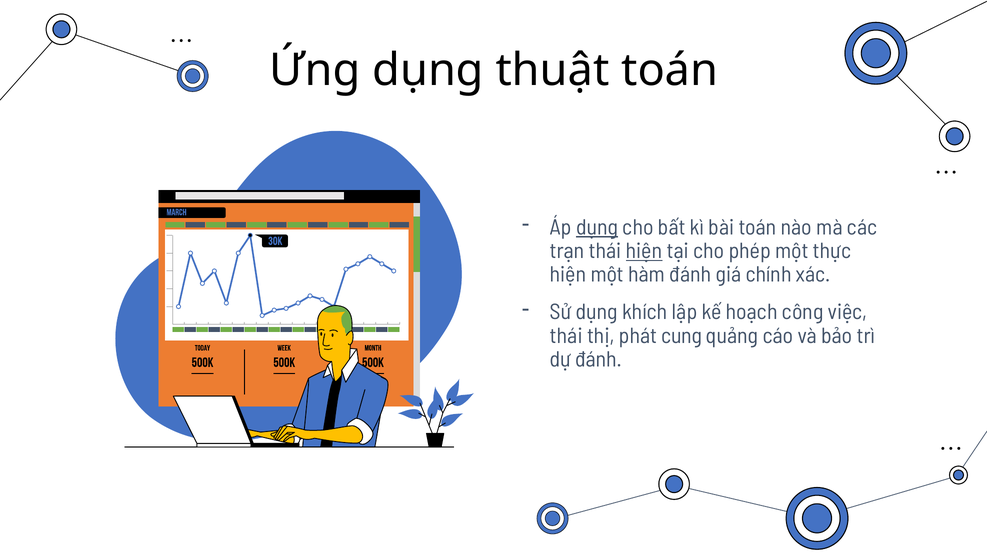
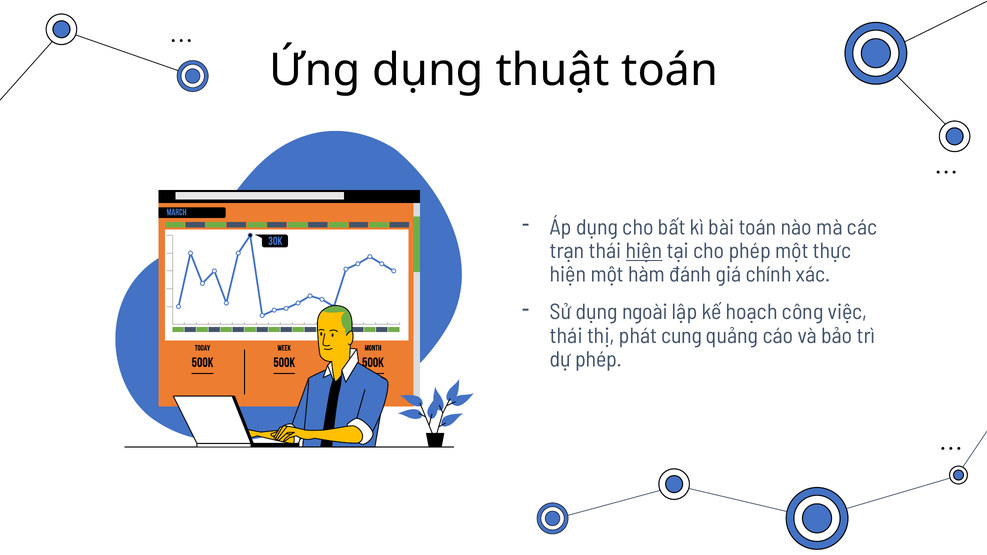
dụng at (597, 227) underline: present -> none
khích: khích -> ngoài
dự đánh: đánh -> phép
